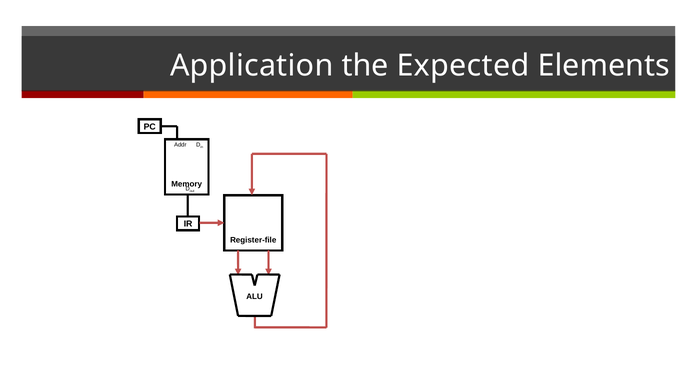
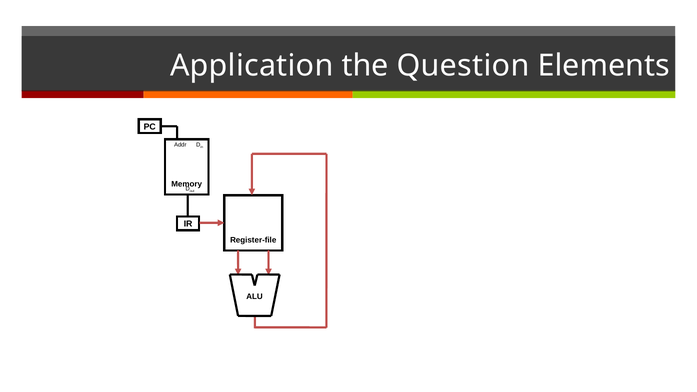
Expected: Expected -> Question
